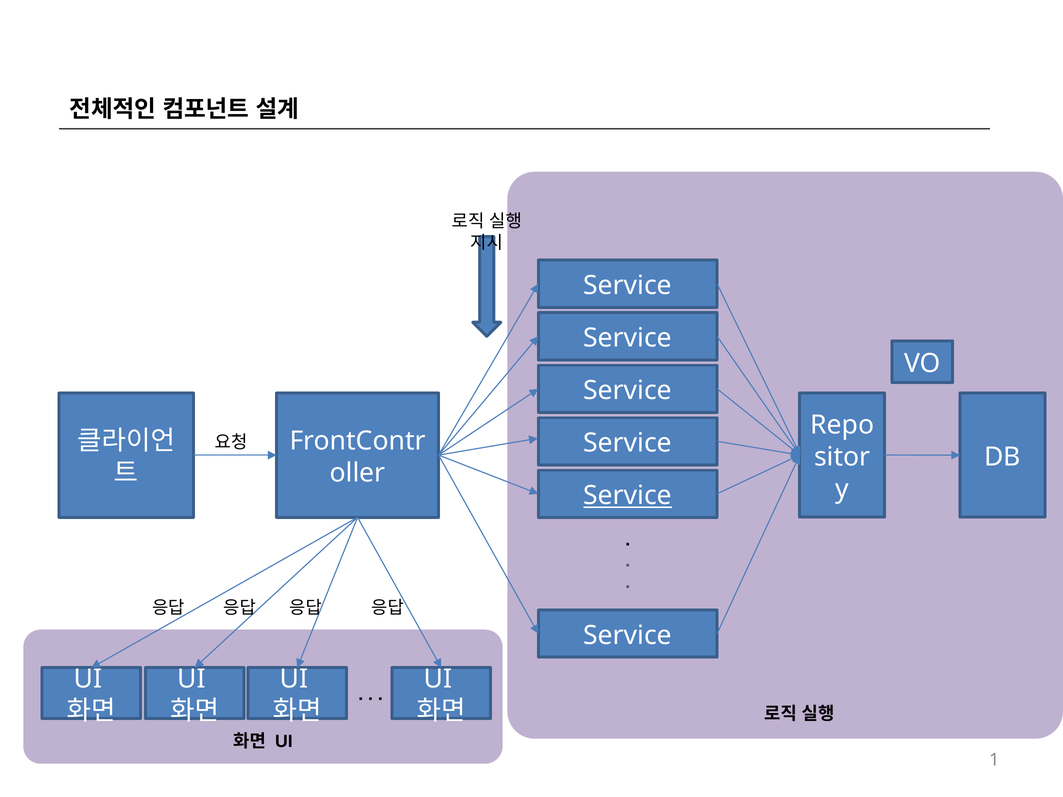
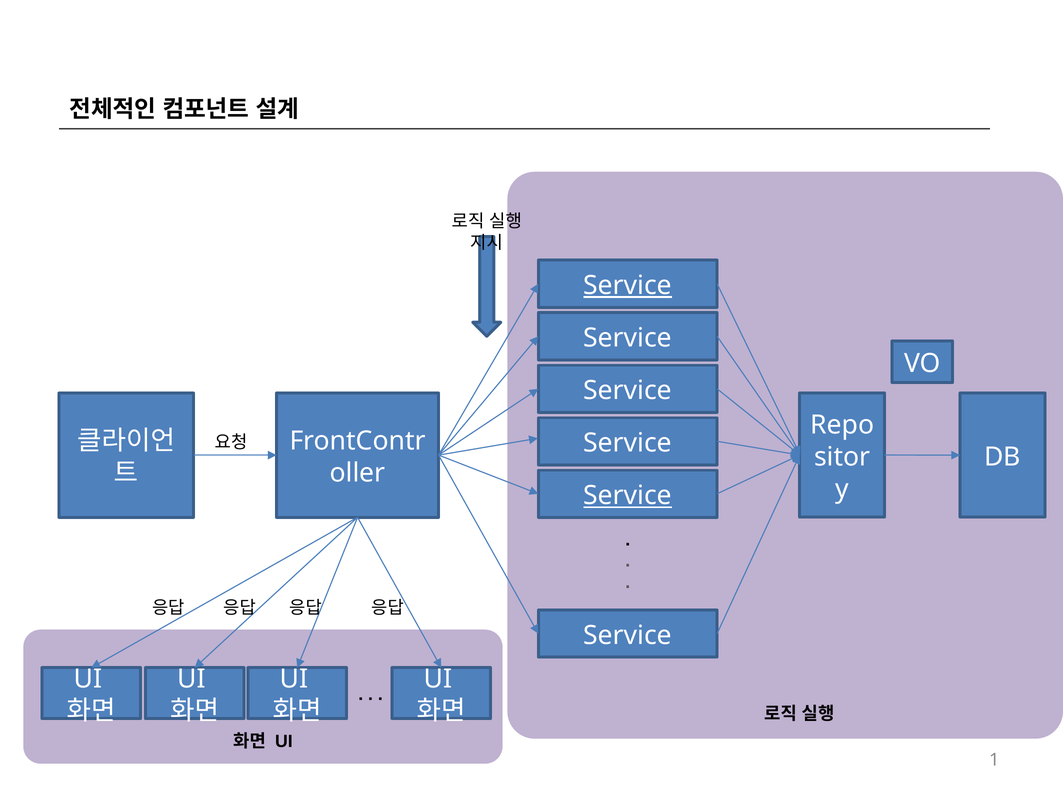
Service at (628, 286) underline: none -> present
